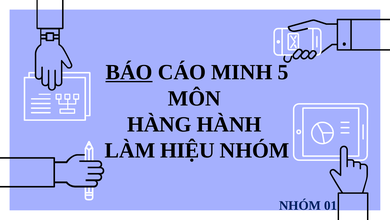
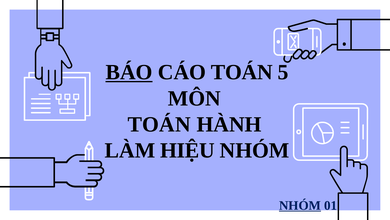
CÁO MINH: MINH -> TOÁN
HÀNG at (159, 124): HÀNG -> TOÁN
NHÓM at (300, 205) underline: none -> present
